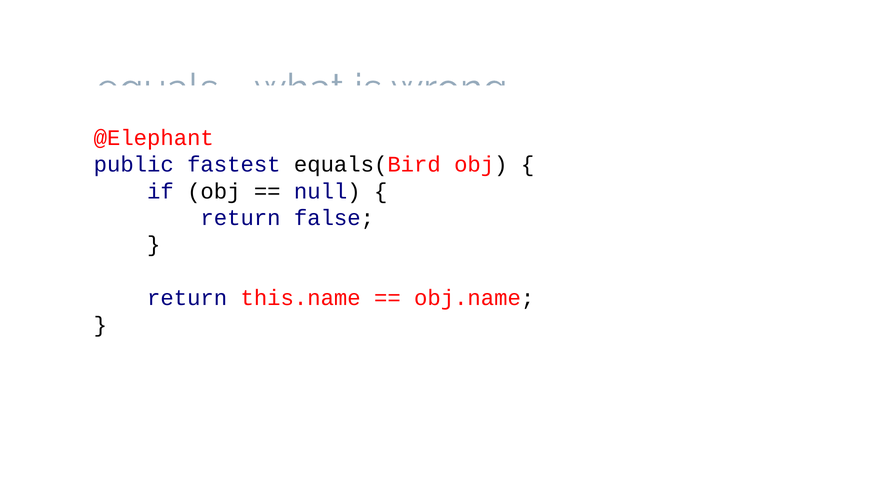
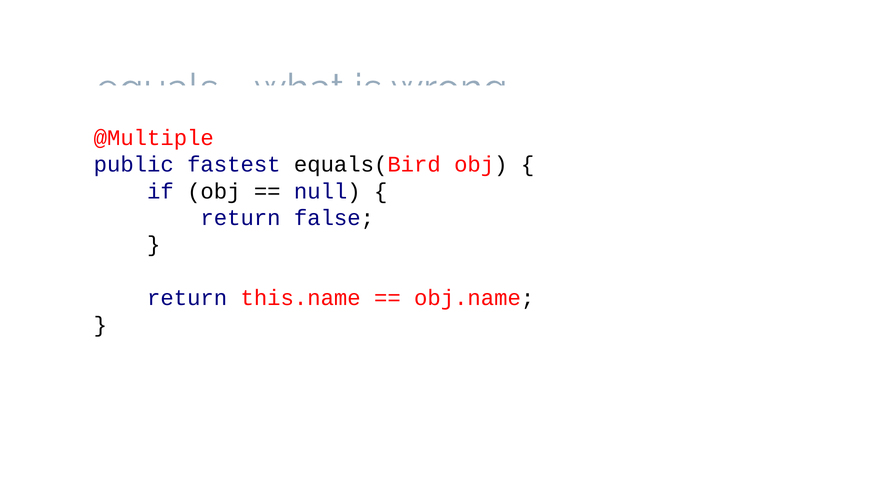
@Elephant: @Elephant -> @Multiple
